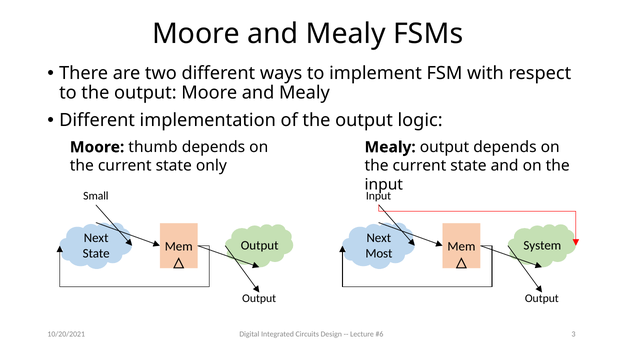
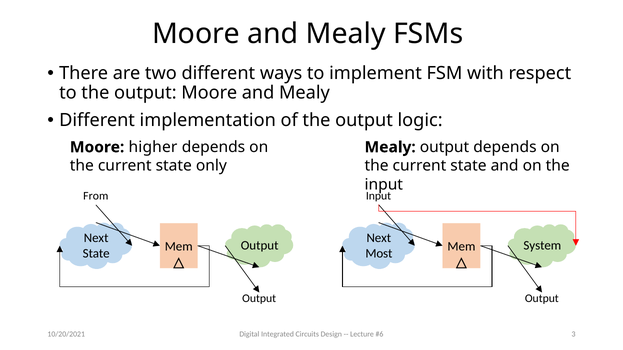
thumb: thumb -> higher
Small: Small -> From
